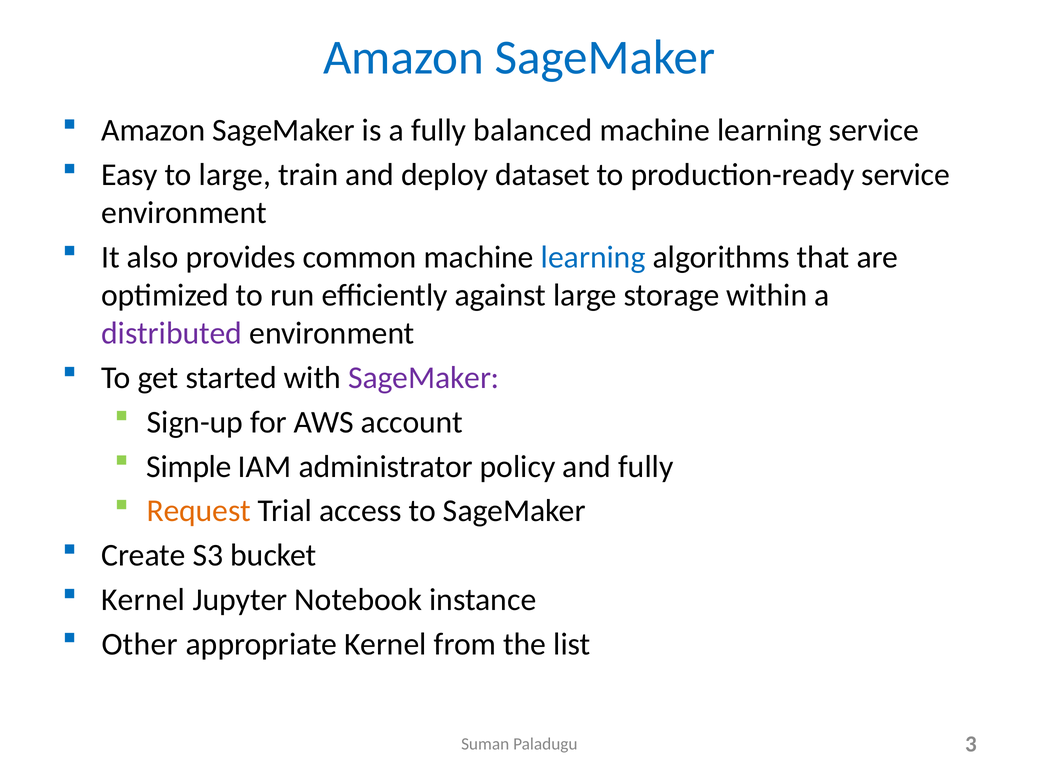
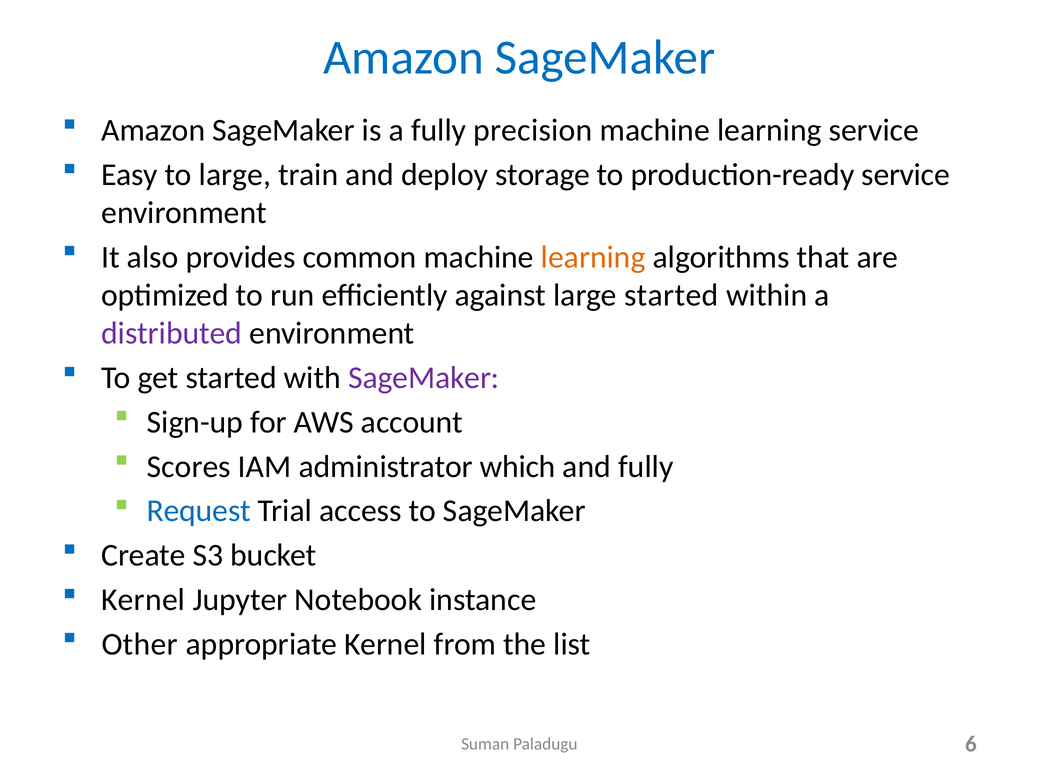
balanced: balanced -> precision
dataset: dataset -> storage
learning at (593, 257) colour: blue -> orange
large storage: storage -> started
Simple: Simple -> Scores
policy: policy -> which
Request colour: orange -> blue
3: 3 -> 6
